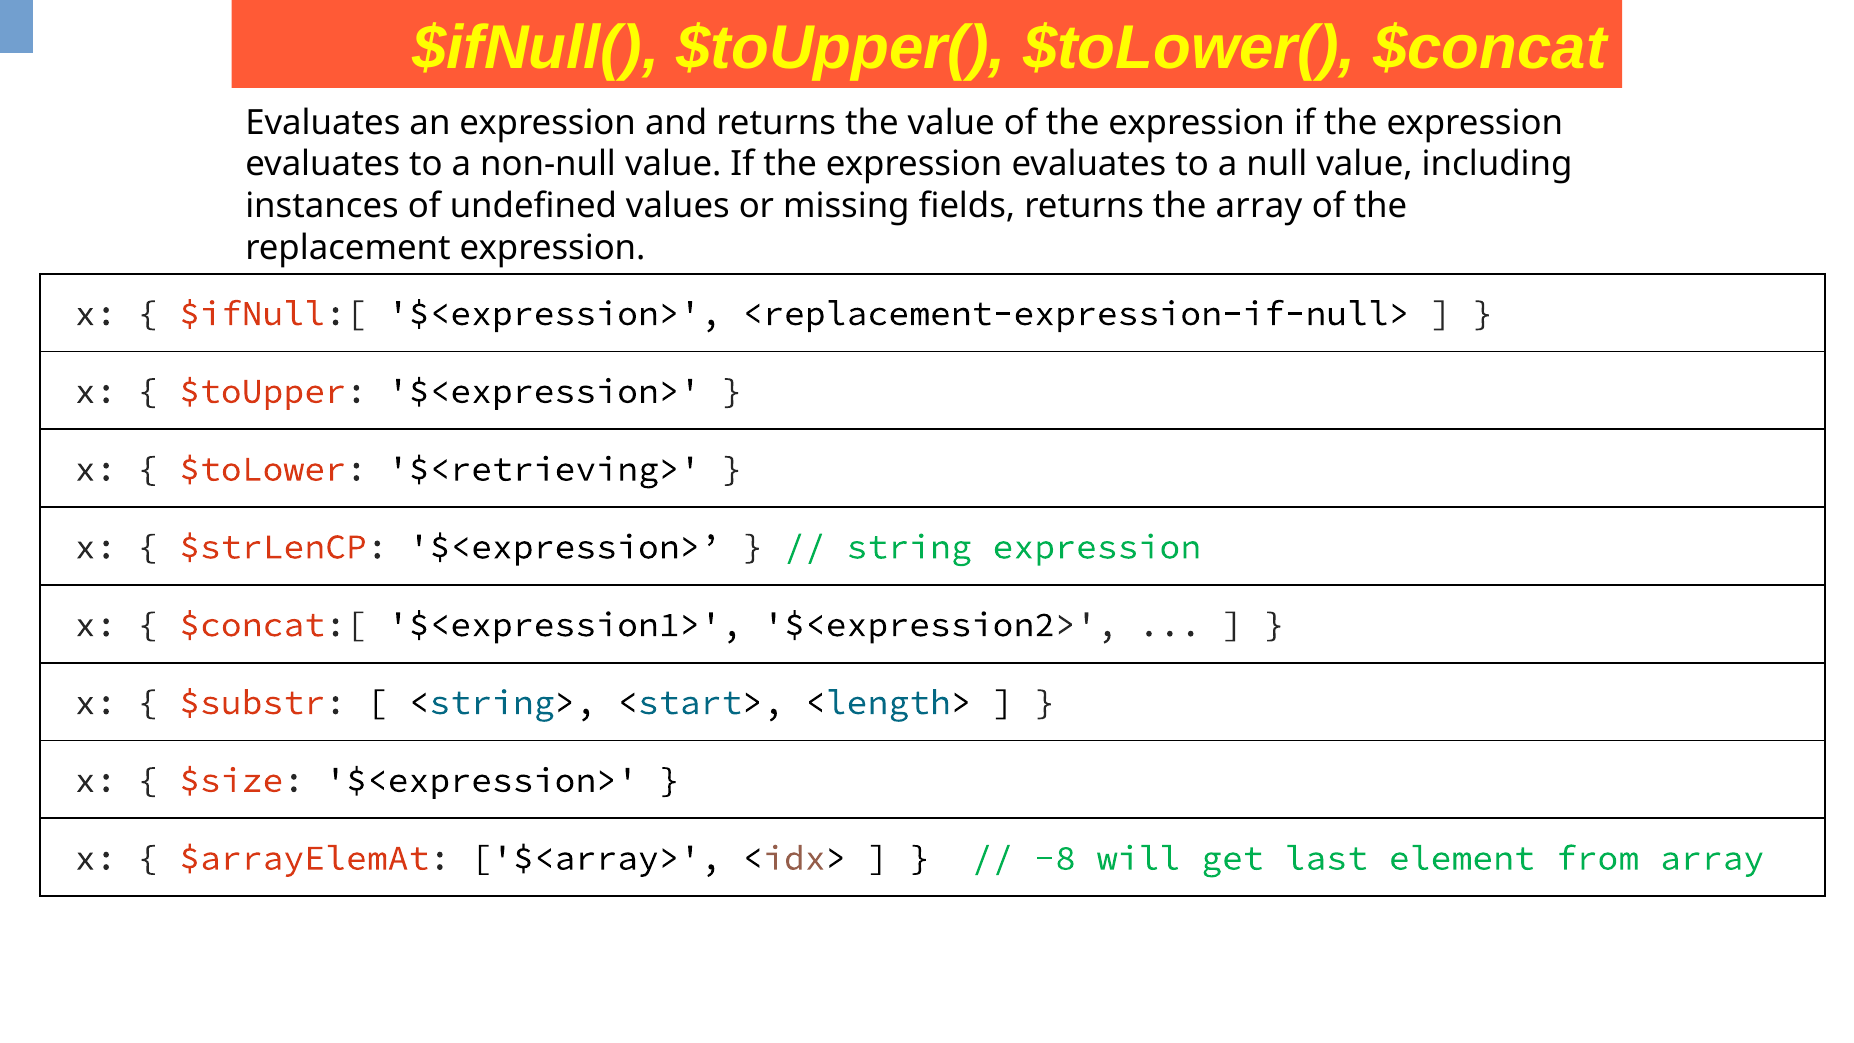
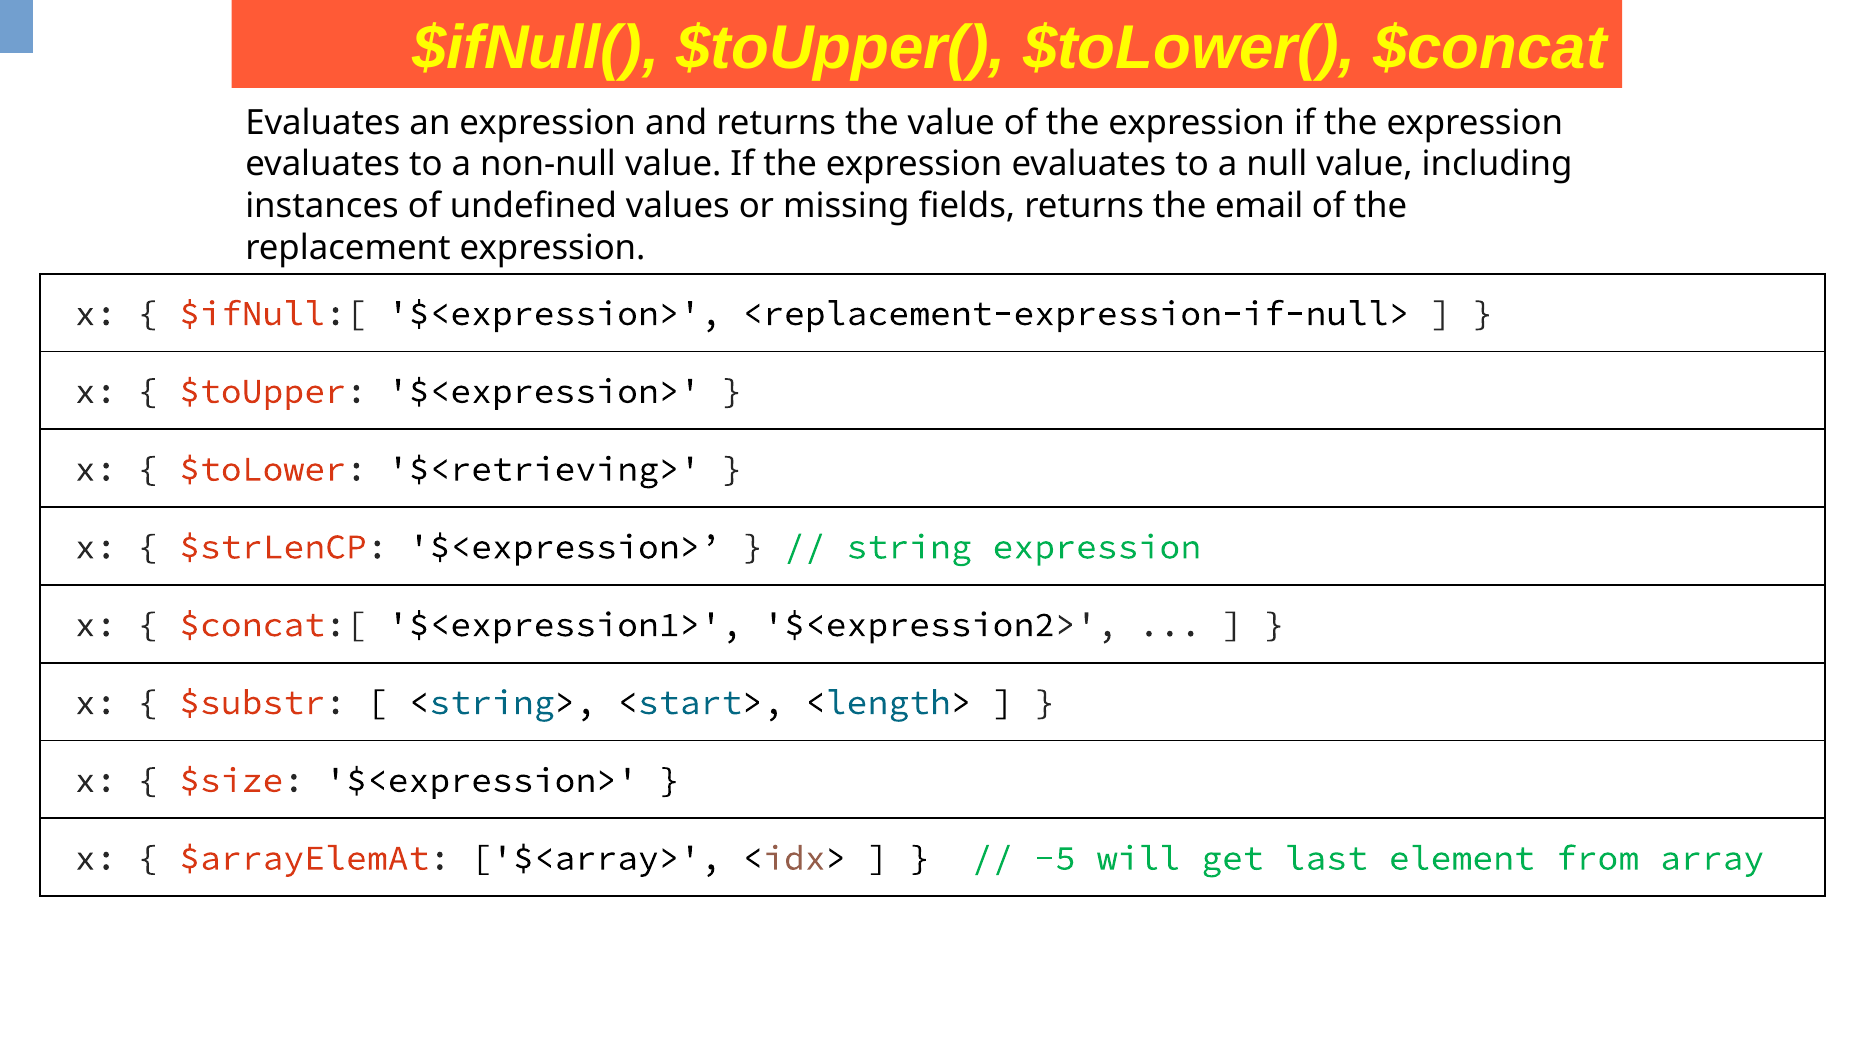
the array: array -> email
-8: -8 -> -5
